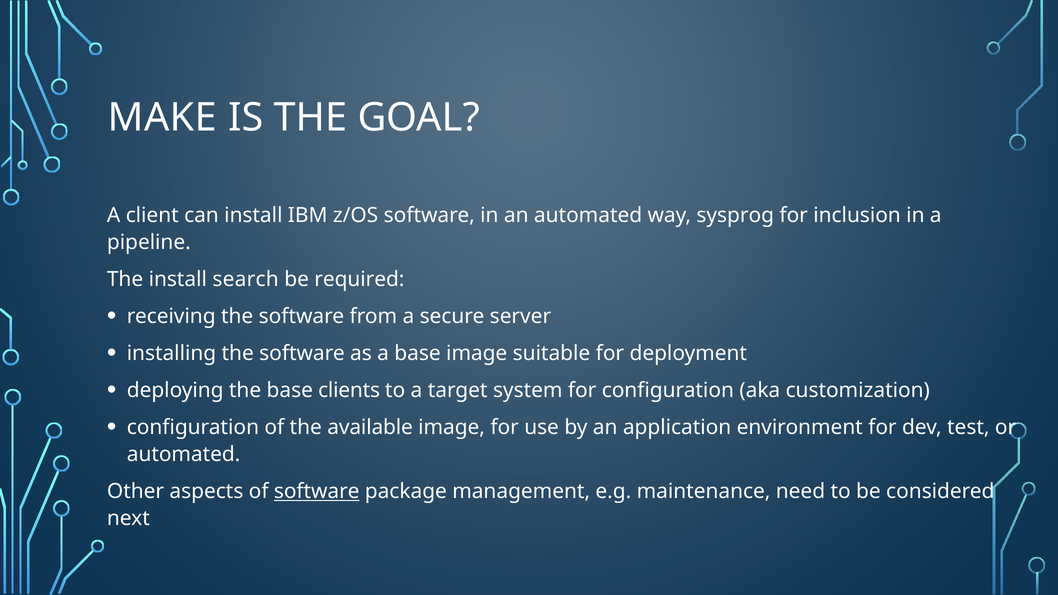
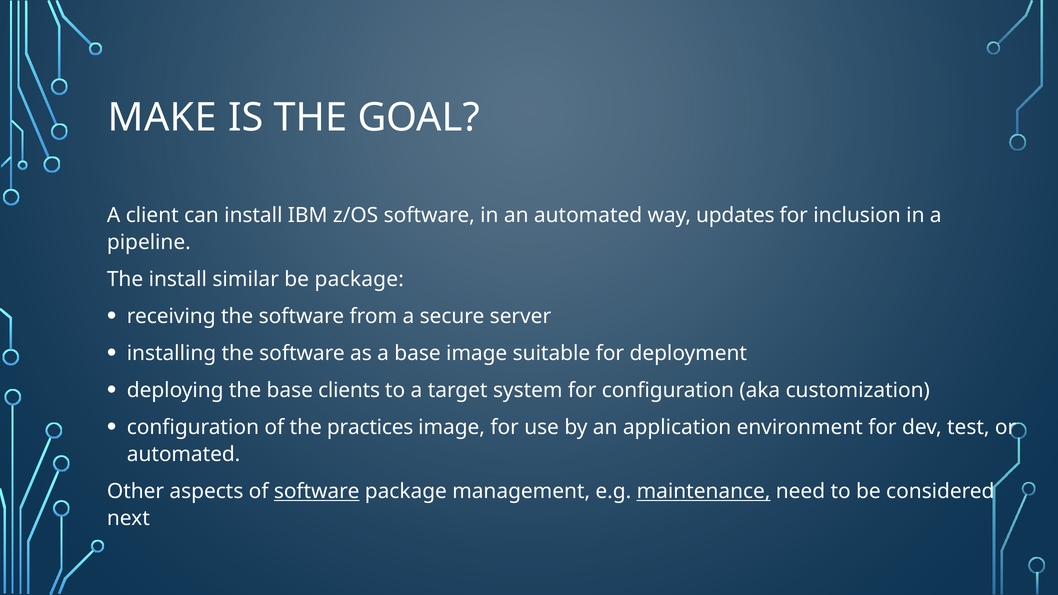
sysprog: sysprog -> updates
search: search -> similar
be required: required -> package
available: available -> practices
maintenance underline: none -> present
